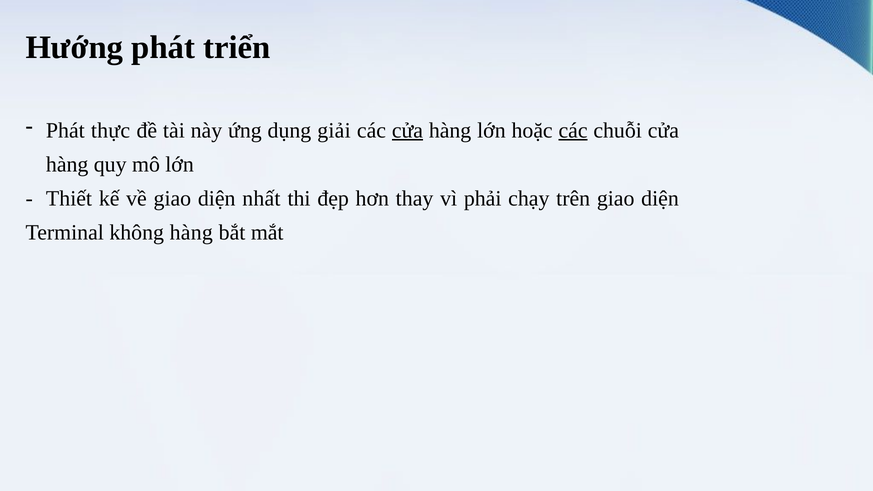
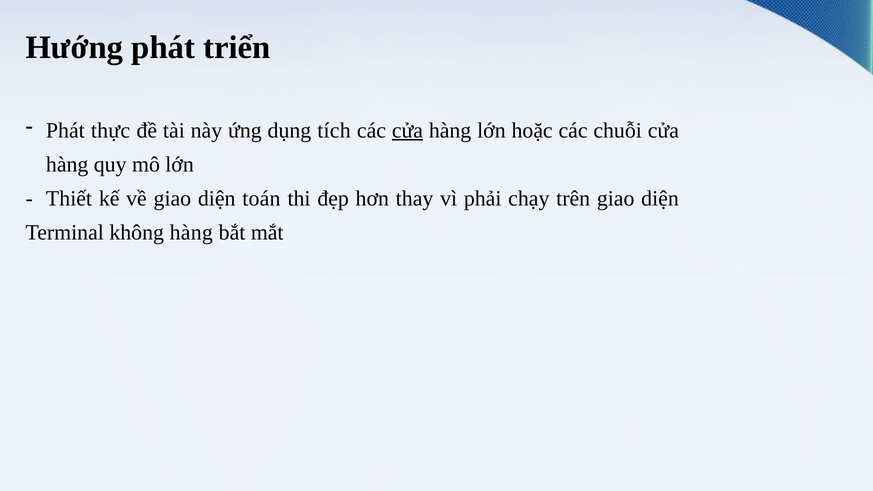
giải: giải -> tích
các at (573, 130) underline: present -> none
nhất: nhất -> toán
